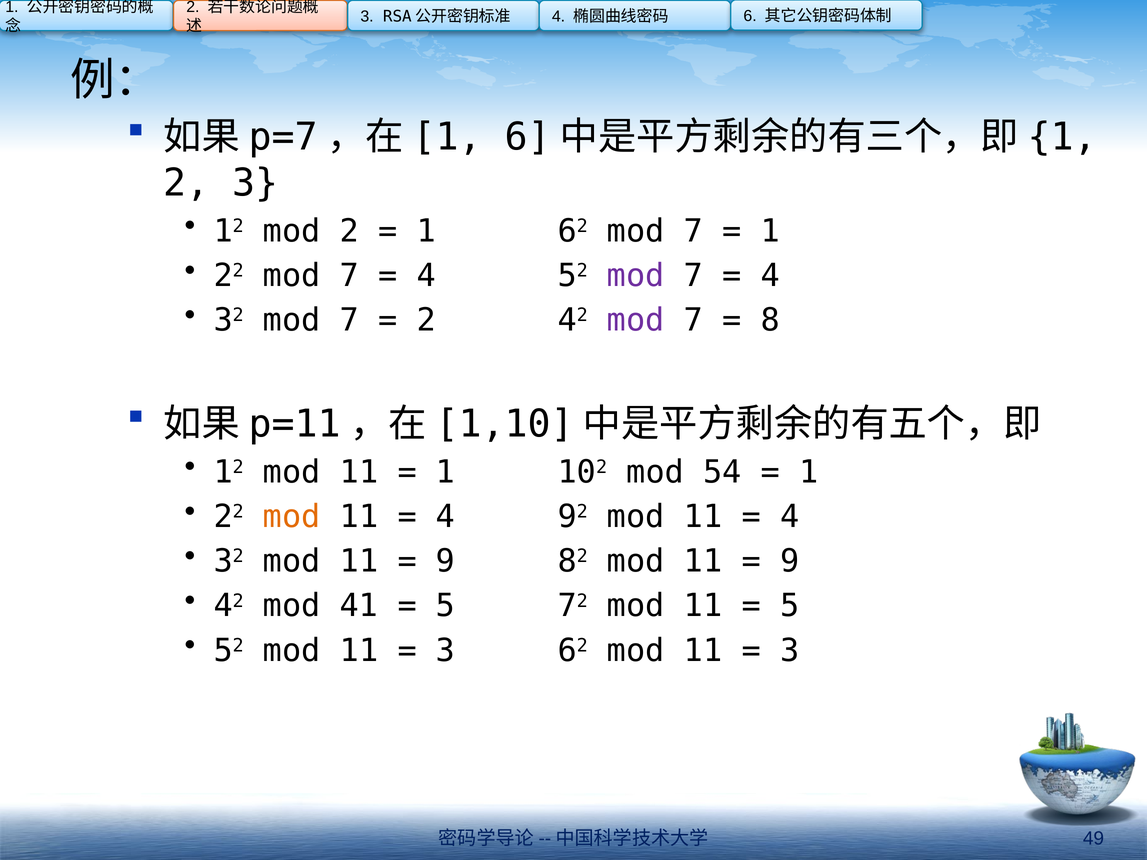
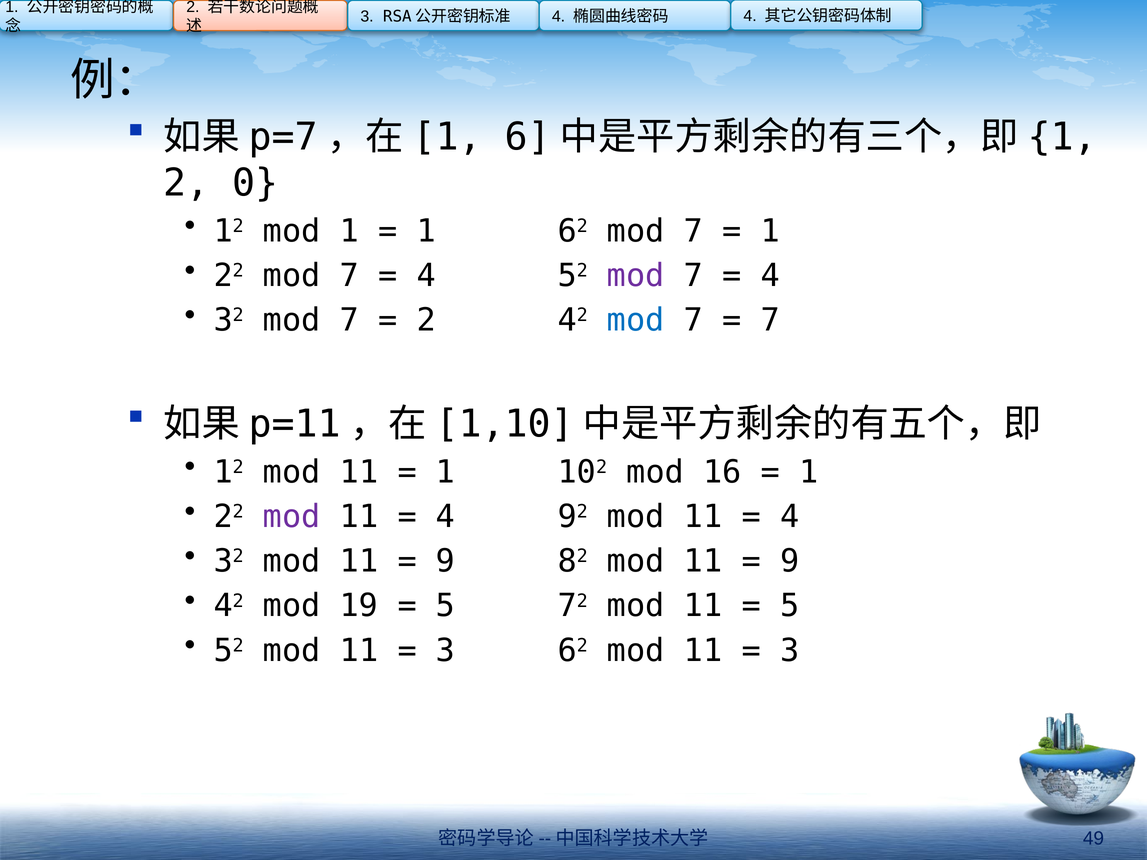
6 at (750, 16): 6 -> 4
2 3: 3 -> 0
mod 2: 2 -> 1
mod at (636, 320) colour: purple -> blue
8 at (770, 320): 8 -> 7
54: 54 -> 16
mod at (292, 517) colour: orange -> purple
41: 41 -> 19
